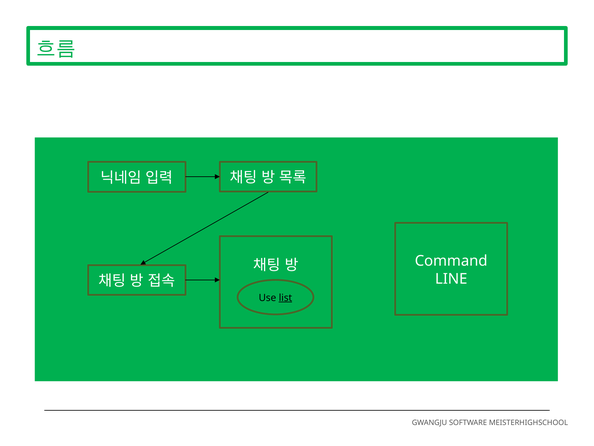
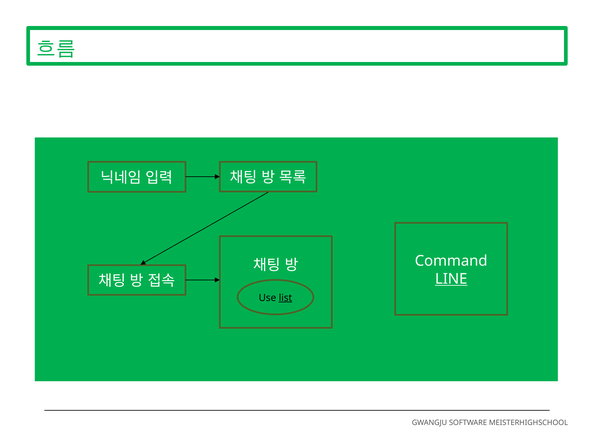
LINE underline: none -> present
